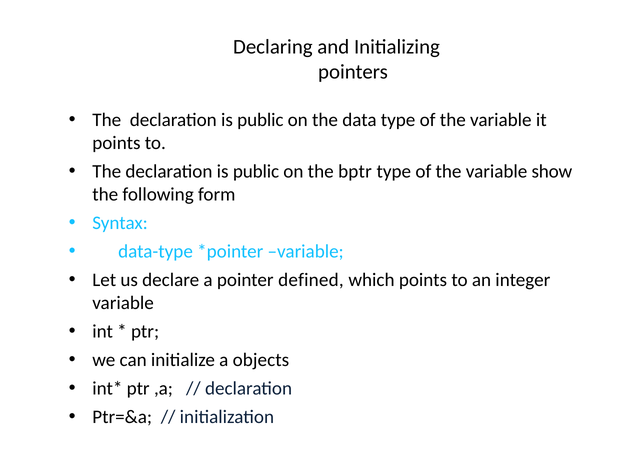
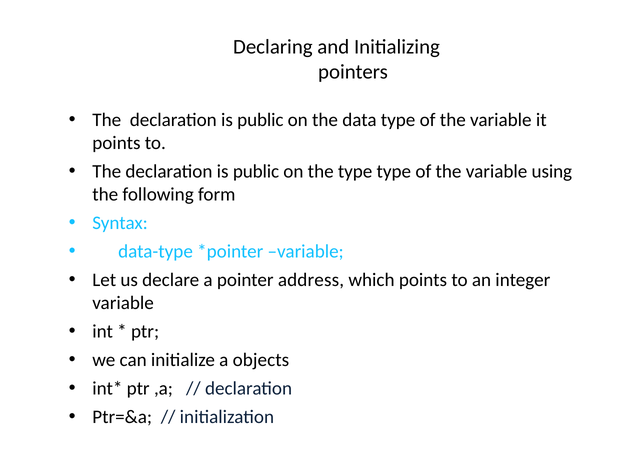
the bptr: bptr -> type
show: show -> using
defined: defined -> address
